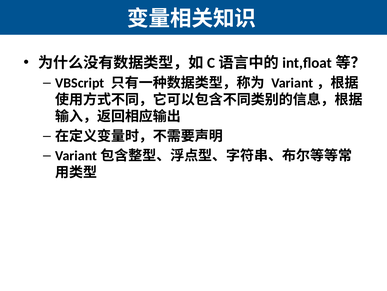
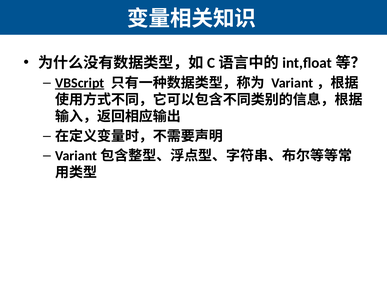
VBScript underline: none -> present
